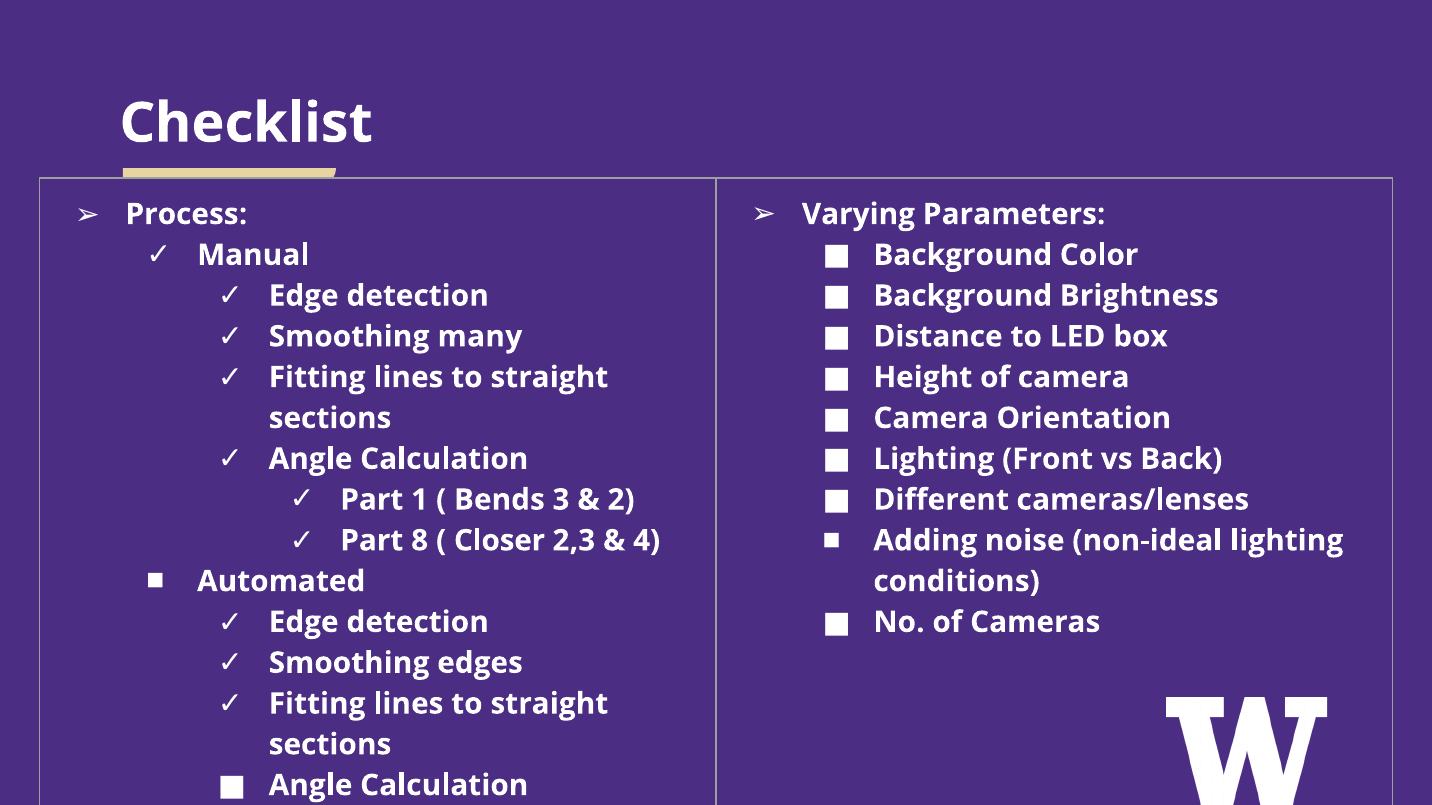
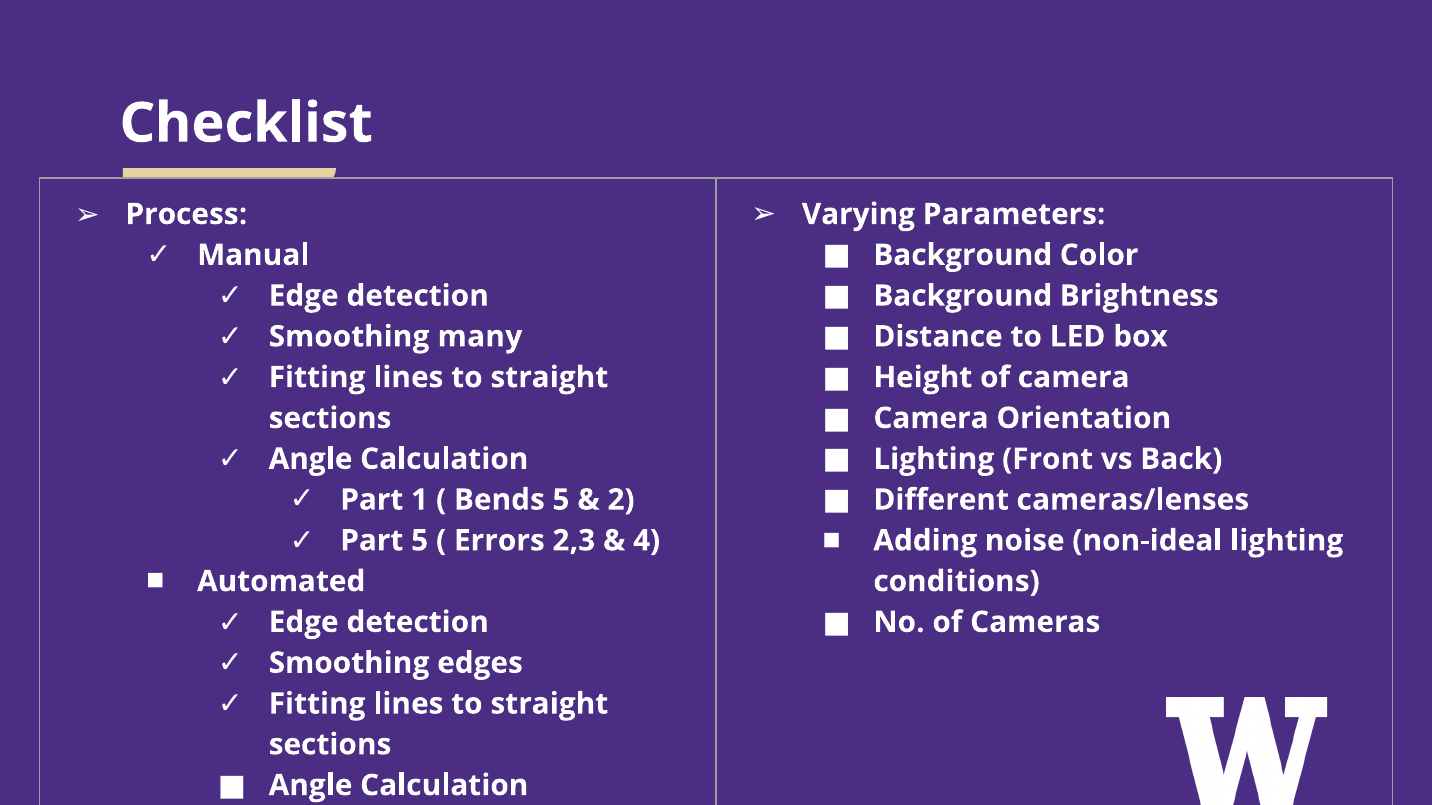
Bends 3: 3 -> 5
Part 8: 8 -> 5
Closer: Closer -> Errors
